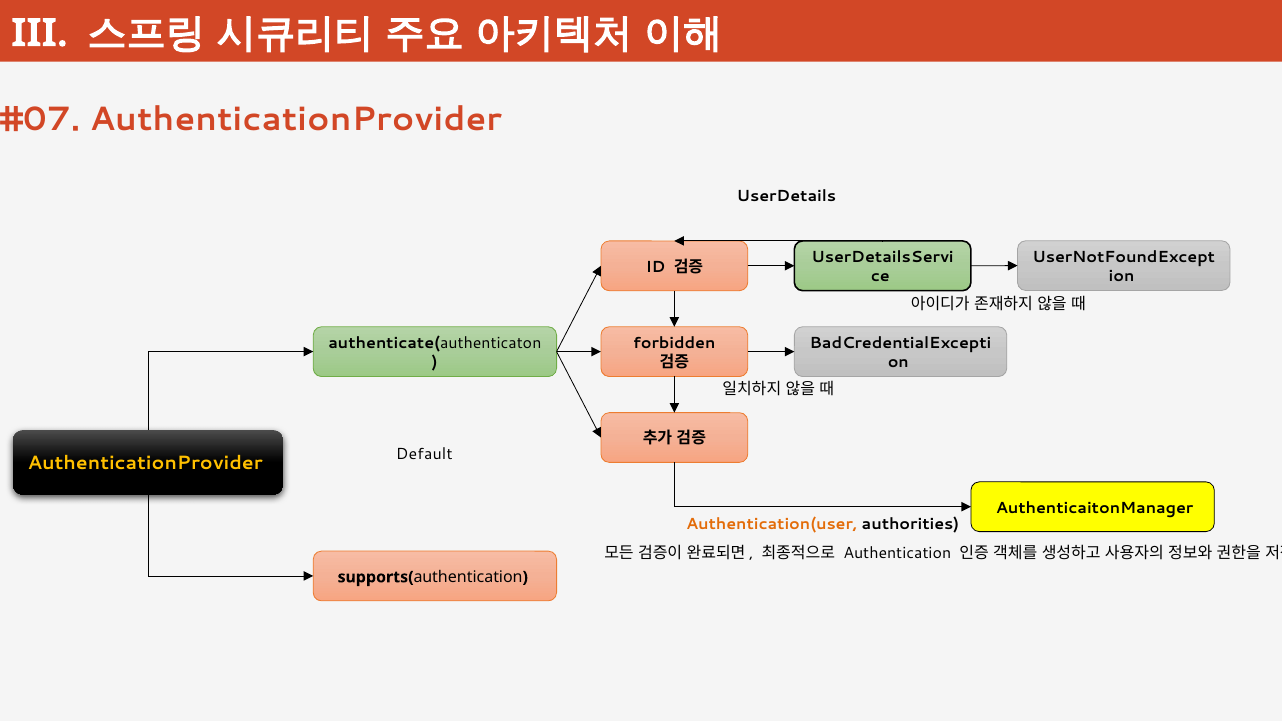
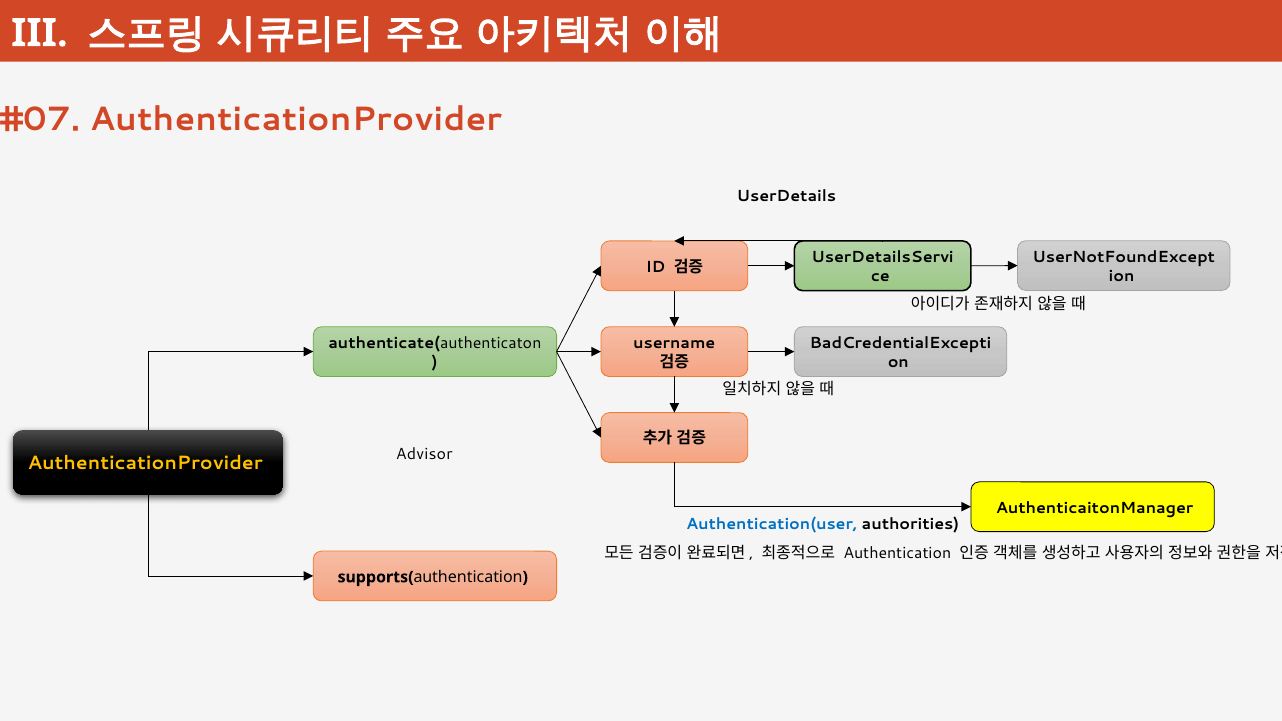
forbidden: forbidden -> username
Default: Default -> Advisor
Authentication(user colour: orange -> blue
